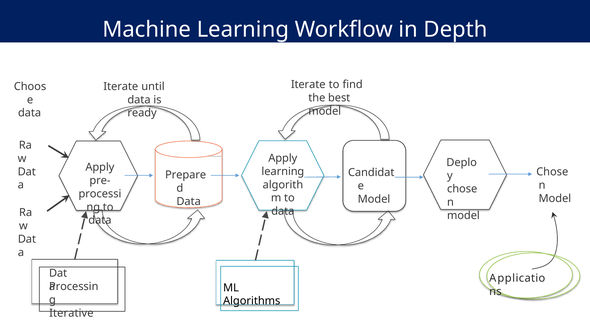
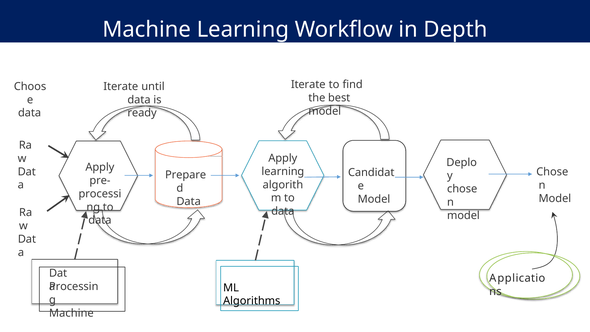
Iterative at (71, 313): Iterative -> Machine
